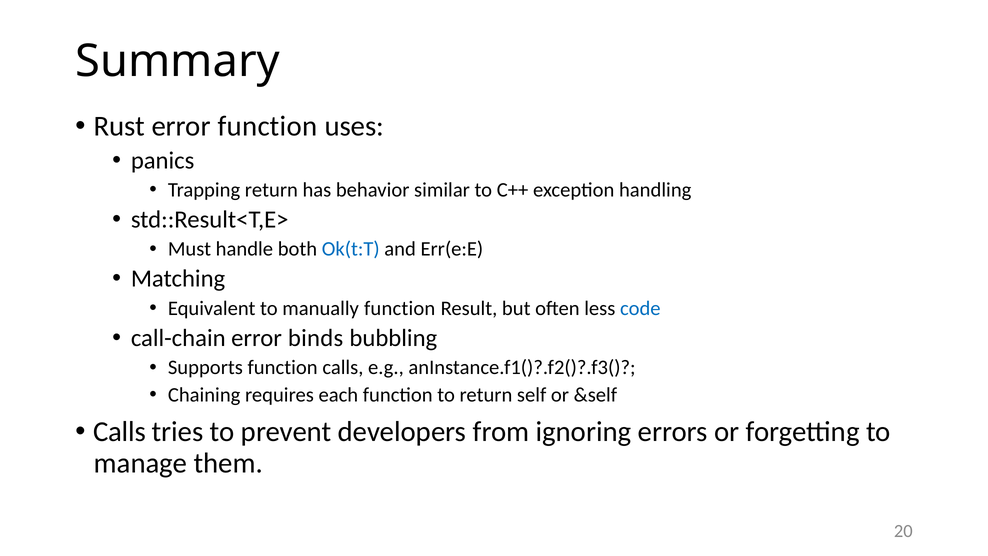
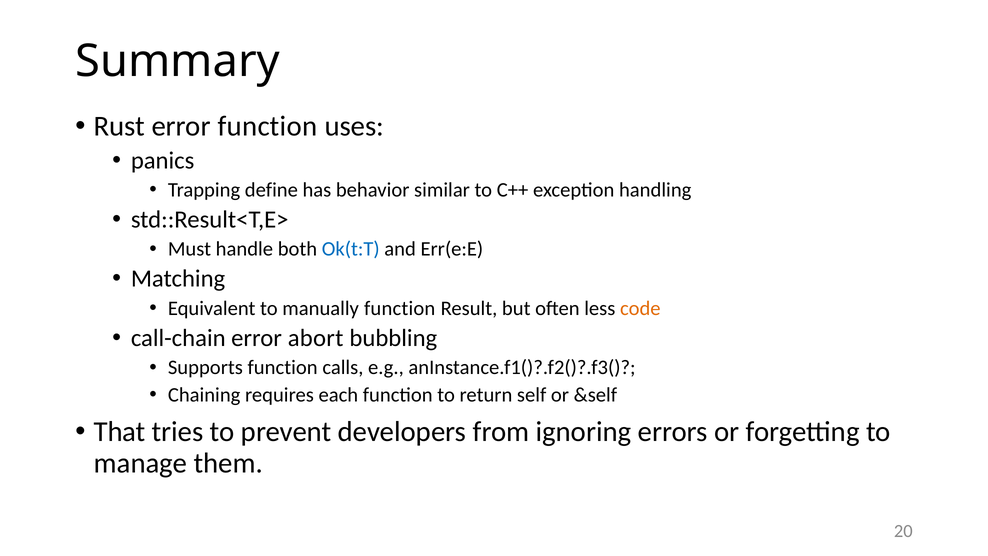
Trapping return: return -> define
code colour: blue -> orange
binds: binds -> abort
Calls at (120, 432): Calls -> That
